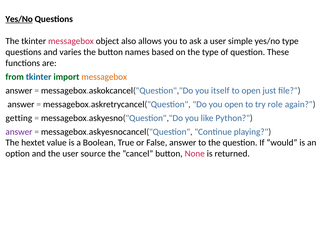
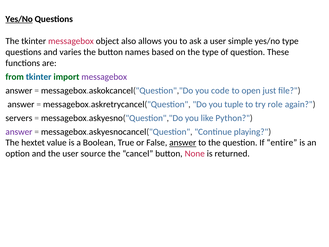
messagebox at (104, 77) colour: orange -> purple
itself: itself -> code
you open: open -> tuple
getting: getting -> servers
answer at (183, 143) underline: none -> present
would: would -> entire
